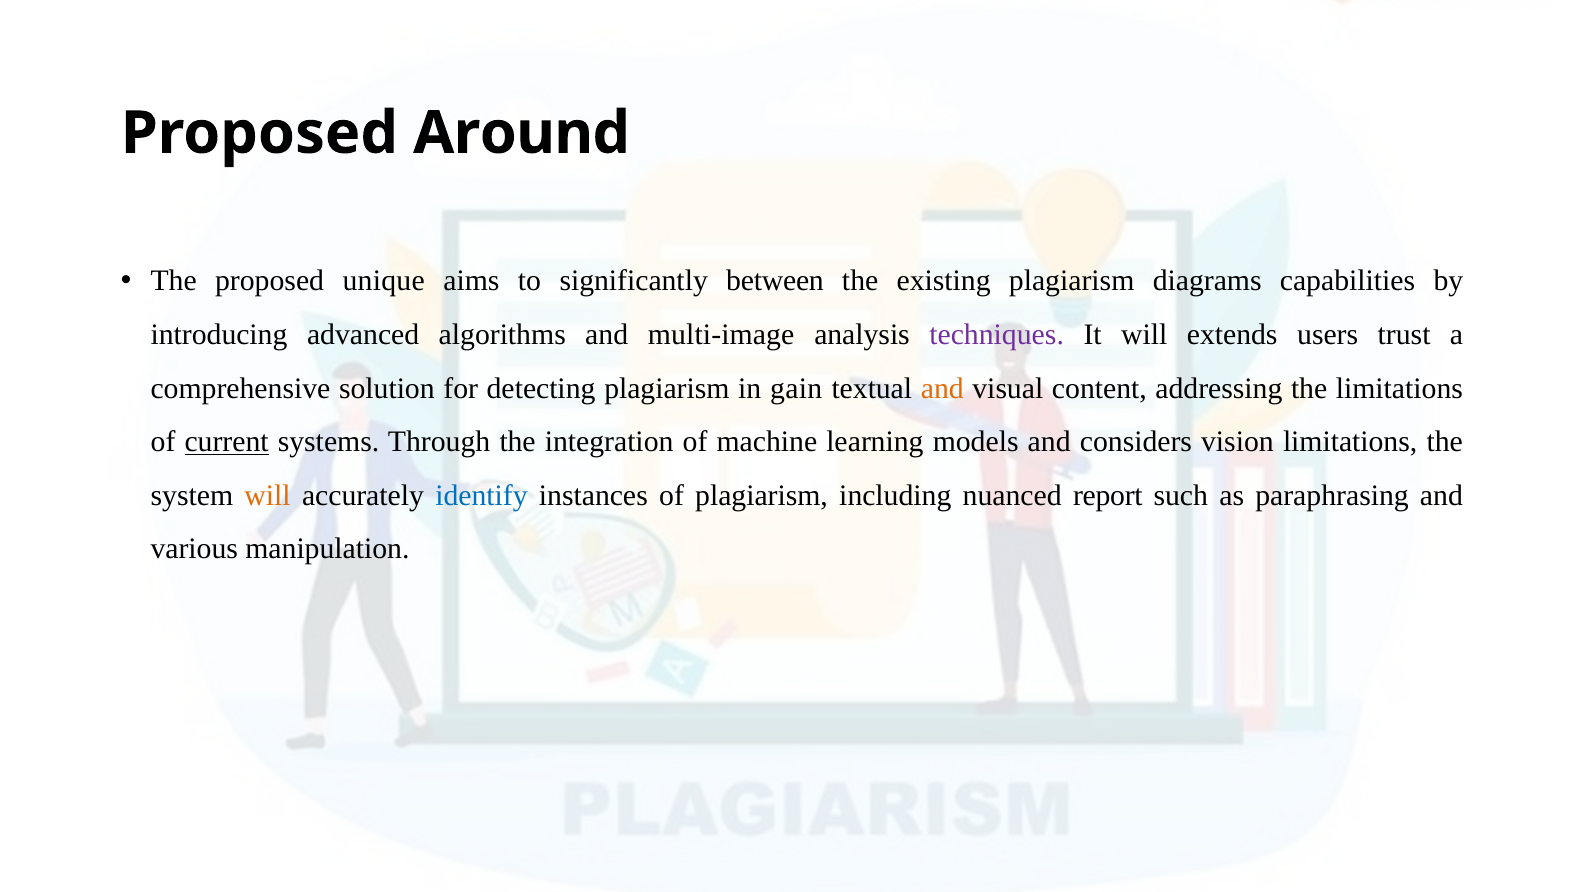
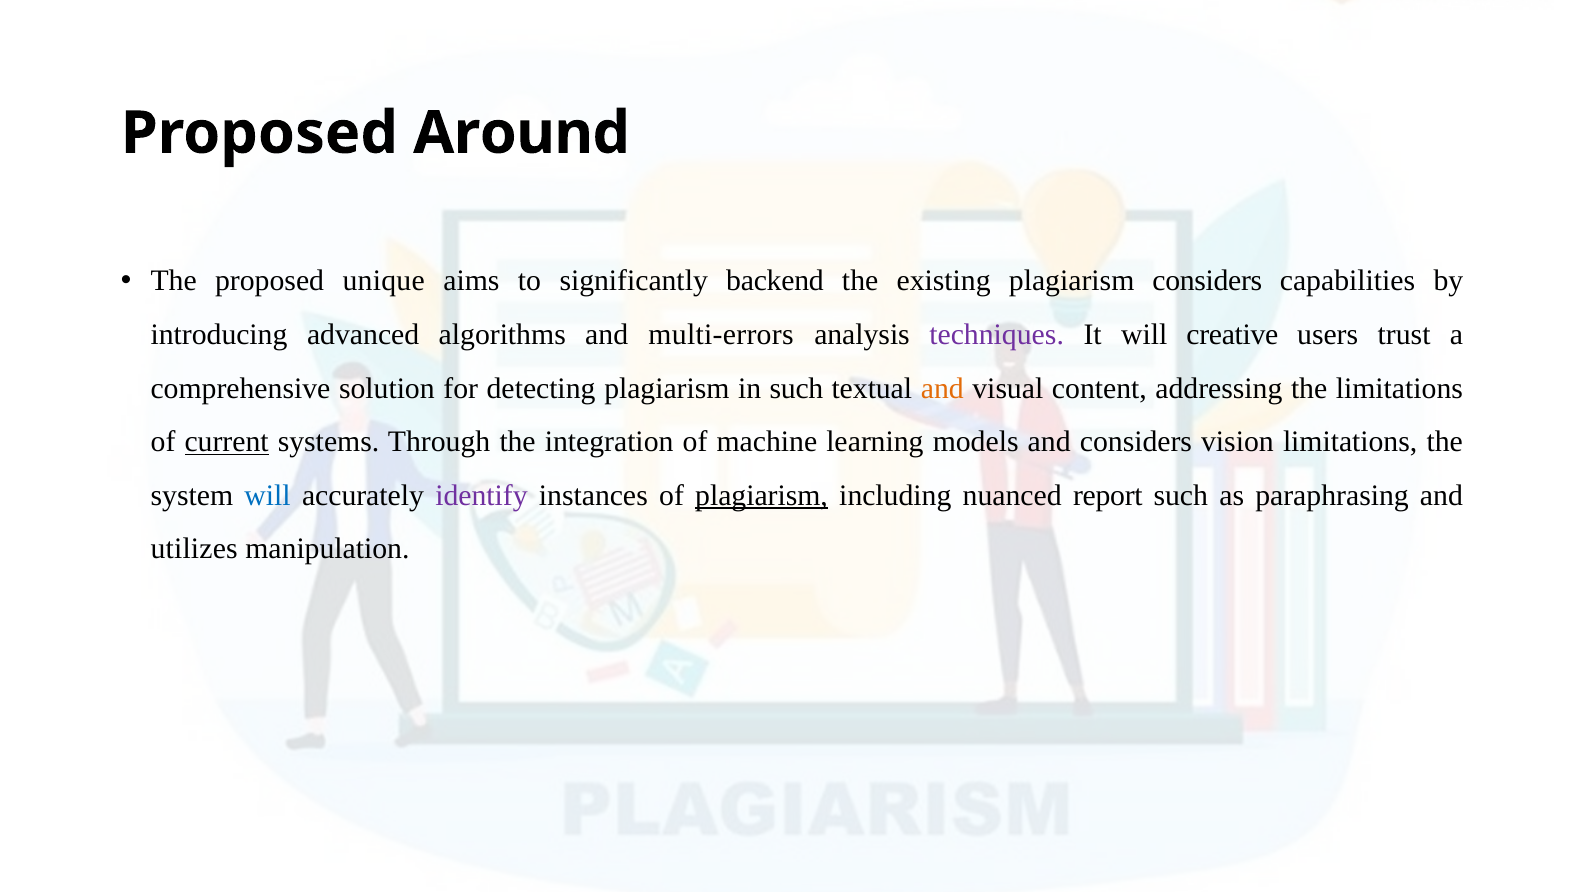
between: between -> backend
plagiarism diagrams: diagrams -> considers
multi-image: multi-image -> multi-errors
extends: extends -> creative
in gain: gain -> such
will at (268, 495) colour: orange -> blue
identify colour: blue -> purple
plagiarism at (762, 495) underline: none -> present
various: various -> utilizes
